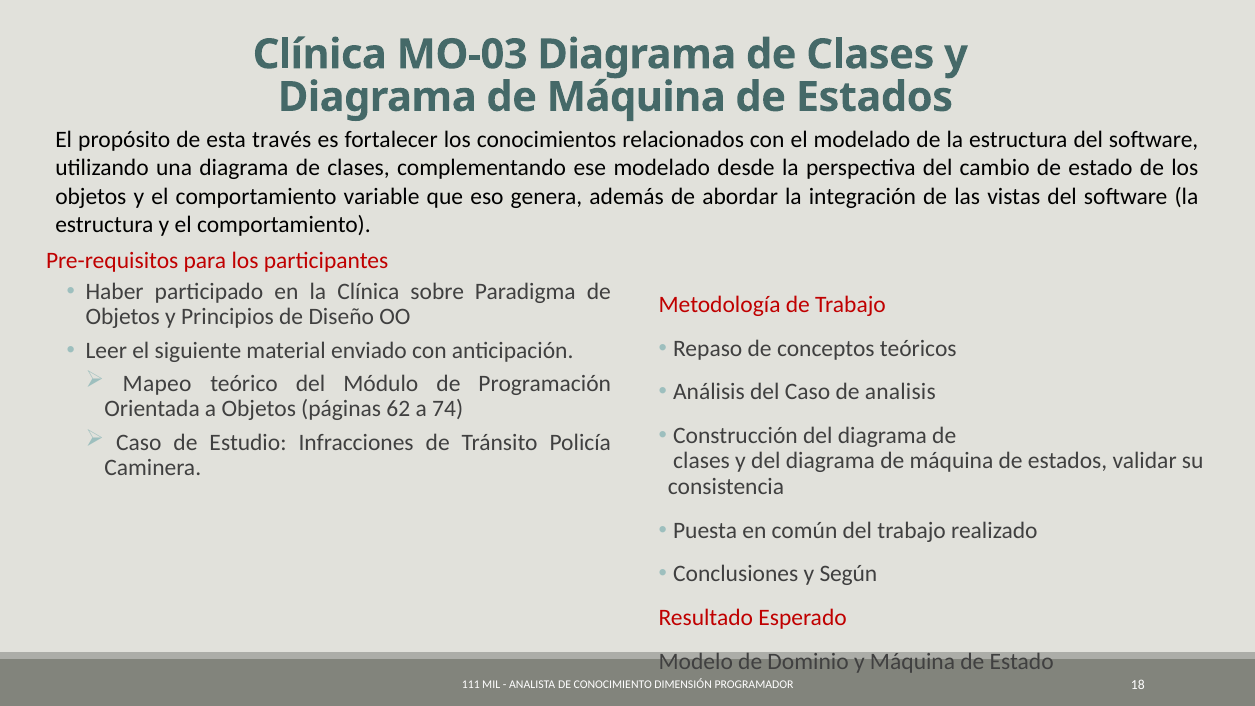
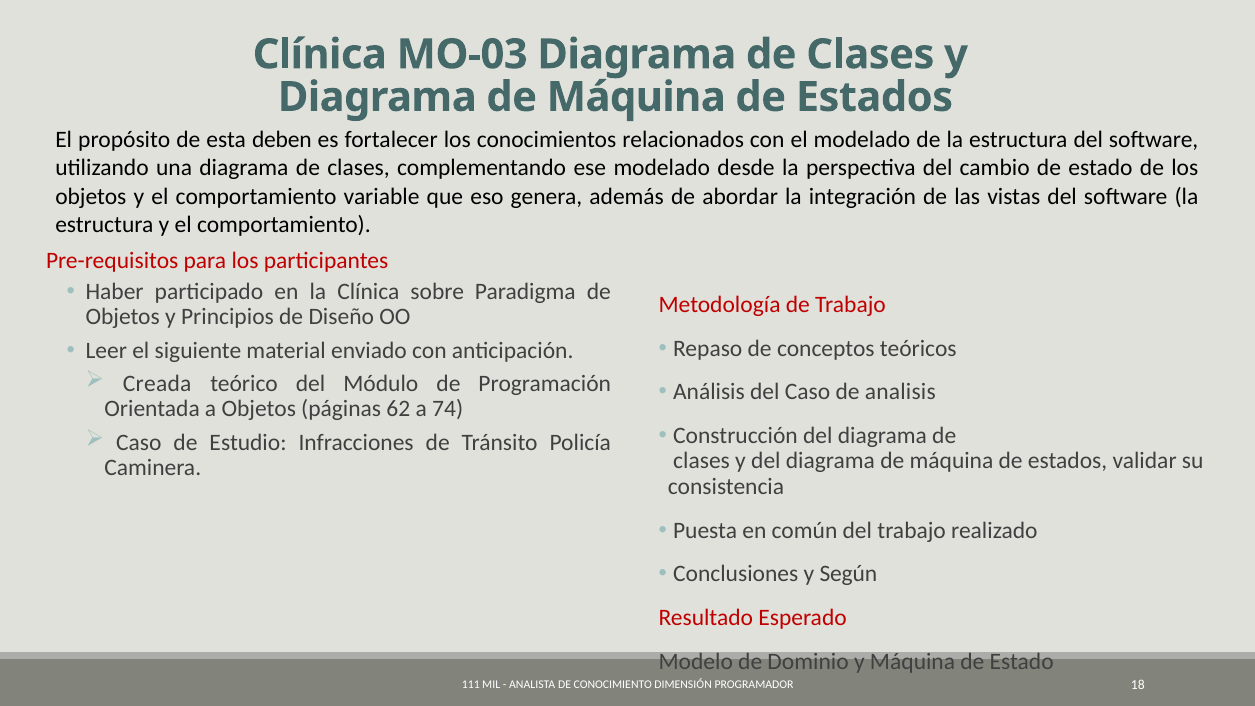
través: través -> deben
Mapeo: Mapeo -> Creada
